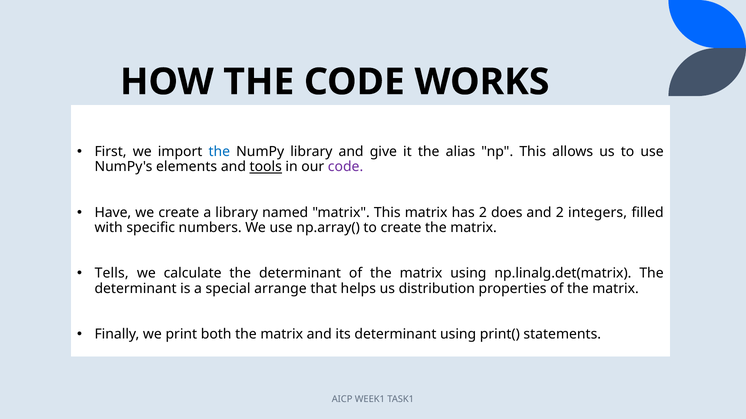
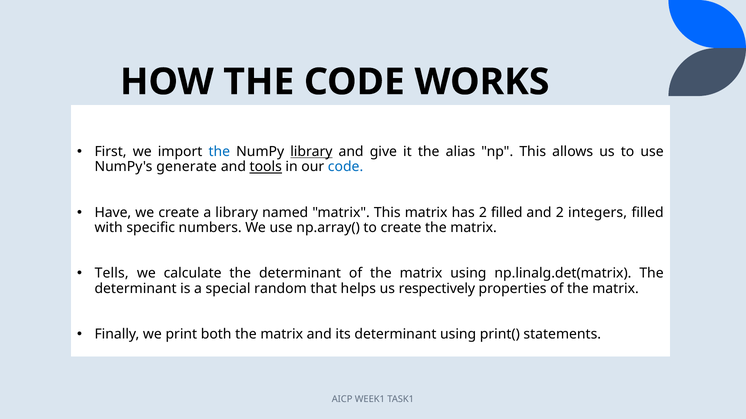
library at (311, 152) underline: none -> present
elements: elements -> generate
code at (346, 167) colour: purple -> blue
2 does: does -> filled
arrange: arrange -> random
distribution: distribution -> respectively
